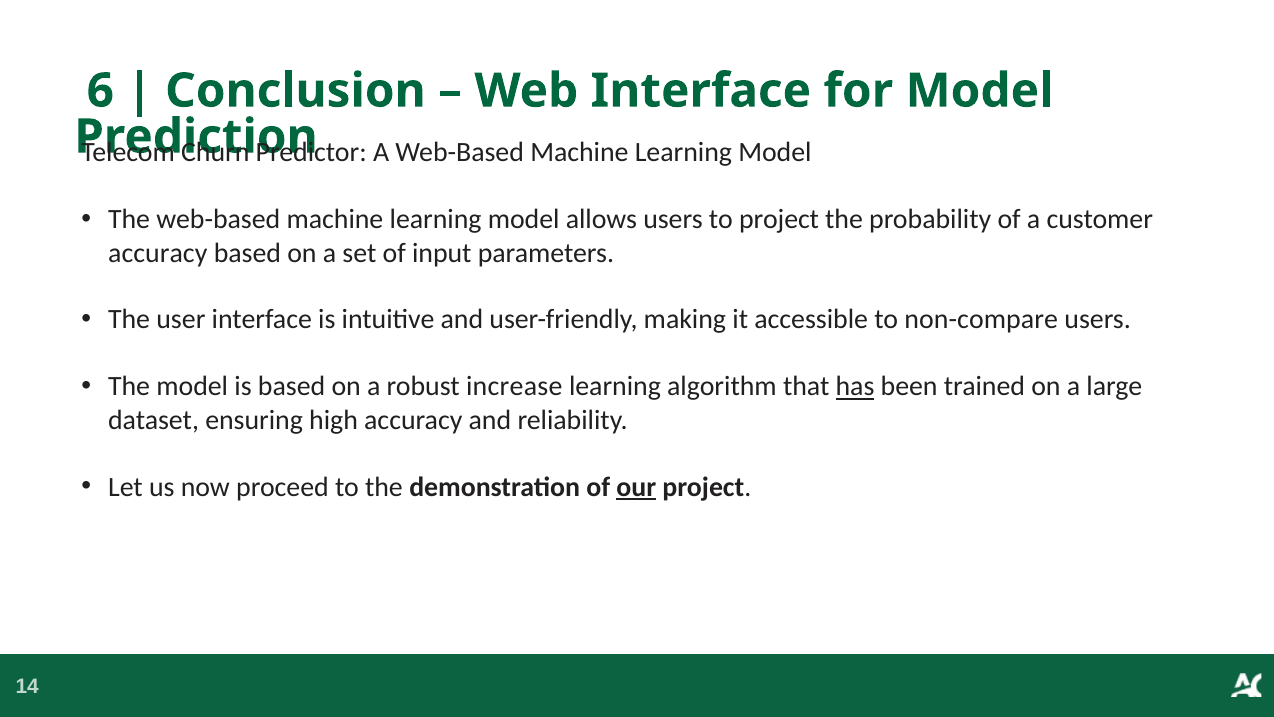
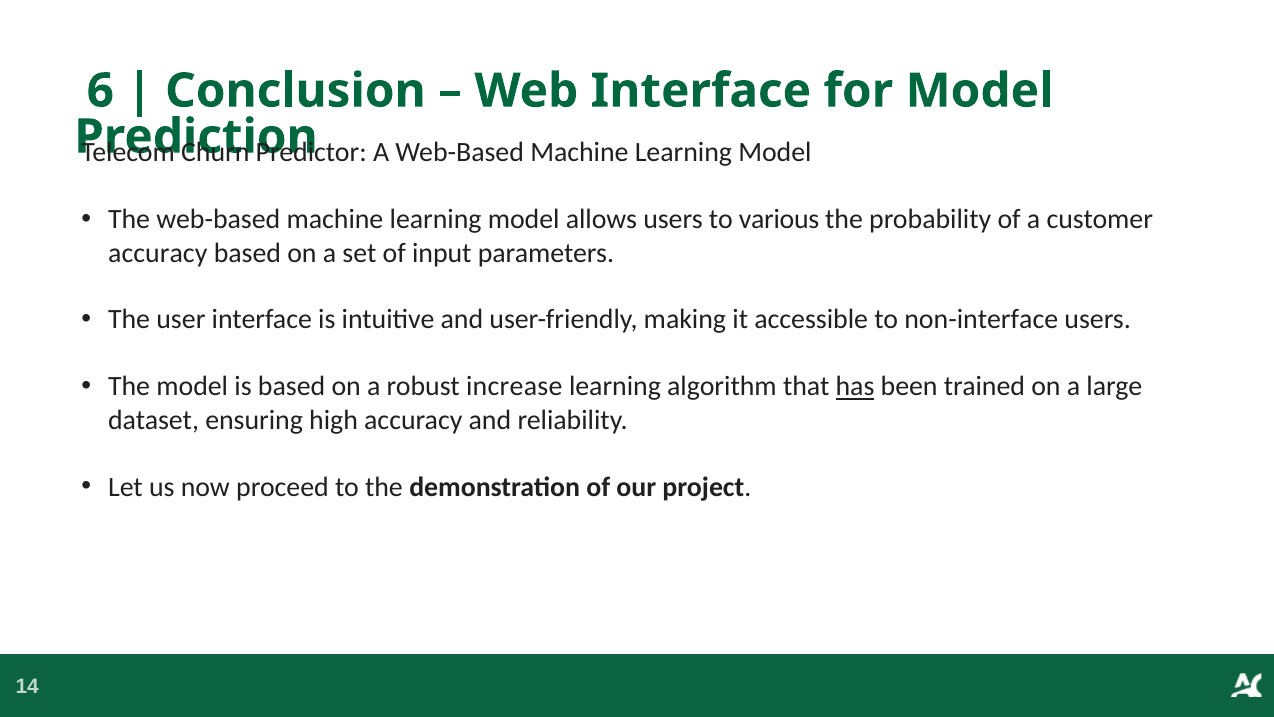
to project: project -> various
non-compare: non-compare -> non-interface
our underline: present -> none
